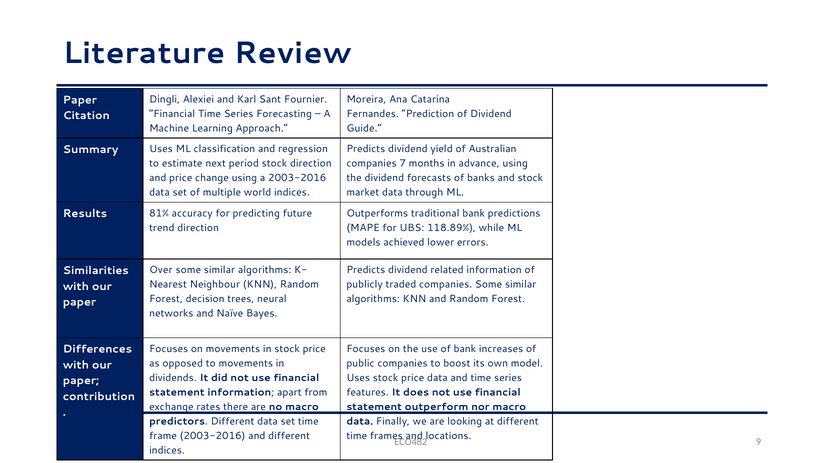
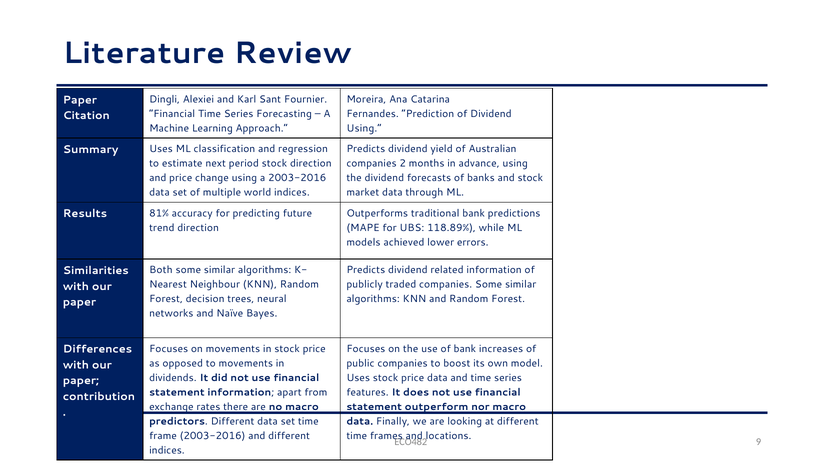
Guide at (364, 128): Guide -> Using
7: 7 -> 2
Over: Over -> Both
